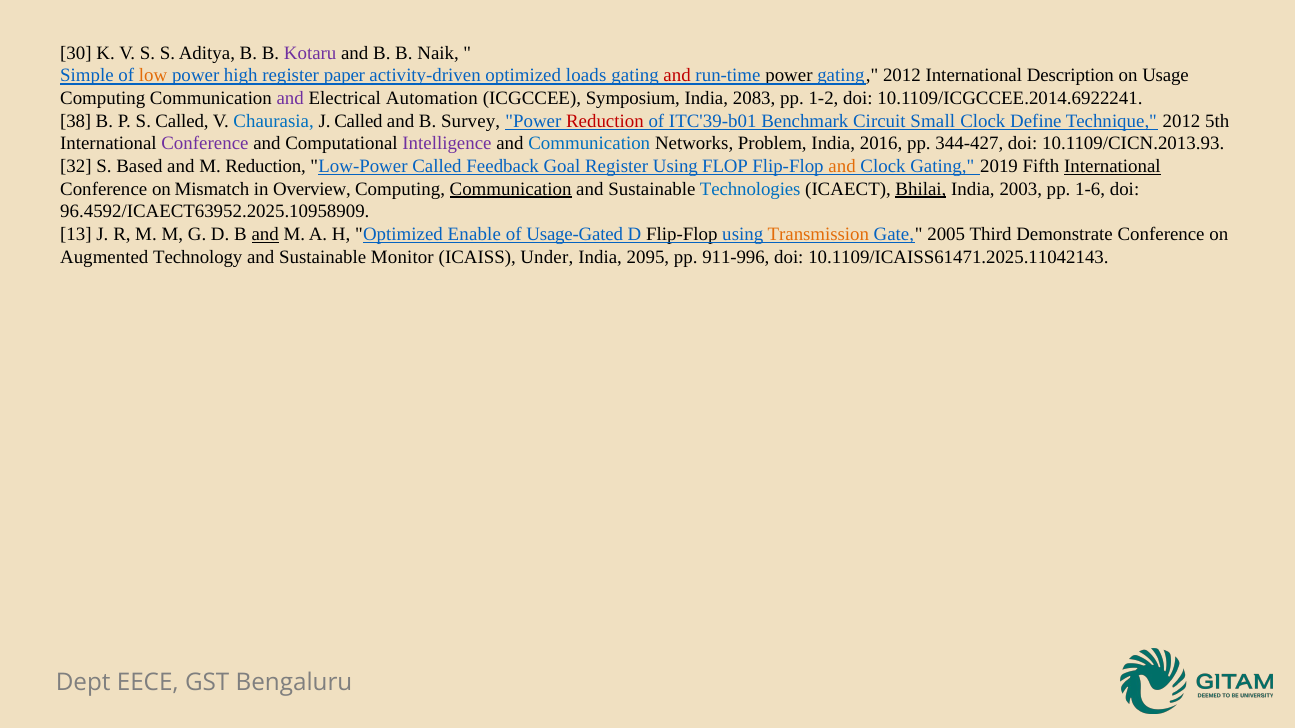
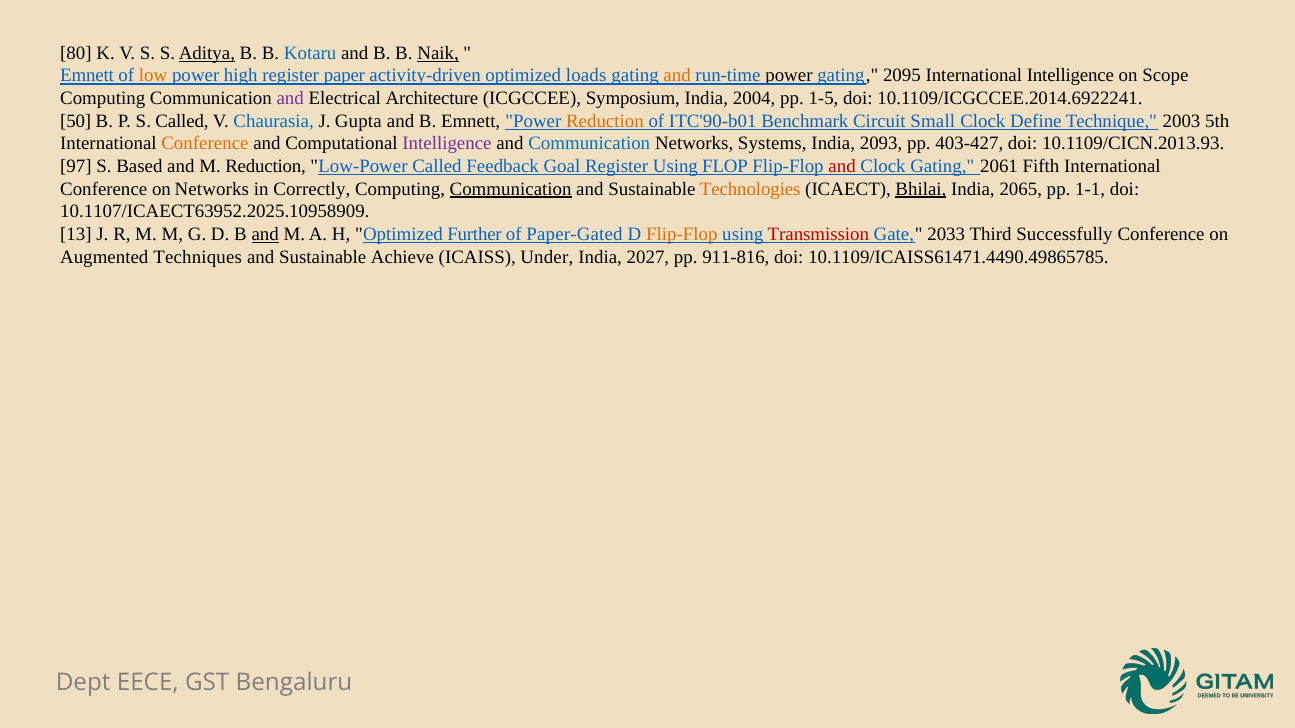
30: 30 -> 80
Aditya underline: none -> present
Kotaru colour: purple -> blue
Naik underline: none -> present
Simple at (87, 76): Simple -> Emnett
and at (677, 76) colour: red -> orange
gating 2012: 2012 -> 2095
International Description: Description -> Intelligence
Usage: Usage -> Scope
Automation: Automation -> Architecture
2083: 2083 -> 2004
1-2: 1-2 -> 1-5
38: 38 -> 50
J Called: Called -> Gupta
B Survey: Survey -> Emnett
Reduction at (605, 121) colour: red -> orange
ITC'39-b01: ITC'39-b01 -> ITC'90-b01
Technique 2012: 2012 -> 2003
Conference at (205, 144) colour: purple -> orange
Problem: Problem -> Systems
2016: 2016 -> 2093
344-427: 344-427 -> 403-427
32: 32 -> 97
and at (842, 166) colour: orange -> red
2019: 2019 -> 2061
International at (1112, 166) underline: present -> none
on Mismatch: Mismatch -> Networks
Overview: Overview -> Correctly
Technologies colour: blue -> orange
2003: 2003 -> 2065
1-6: 1-6 -> 1-1
96.4592/ICAECT63952.2025.10958909: 96.4592/ICAECT63952.2025.10958909 -> 10.1107/ICAECT63952.2025.10958909
Enable: Enable -> Further
Usage-Gated: Usage-Gated -> Paper-Gated
Flip-Flop at (682, 234) colour: black -> orange
Transmission colour: orange -> red
2005: 2005 -> 2033
Demonstrate: Demonstrate -> Successfully
Technology: Technology -> Techniques
Monitor: Monitor -> Achieve
2095: 2095 -> 2027
911-996: 911-996 -> 911-816
10.1109/ICAISS61471.2025.11042143: 10.1109/ICAISS61471.2025.11042143 -> 10.1109/ICAISS61471.4490.49865785
